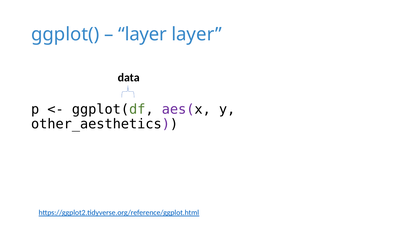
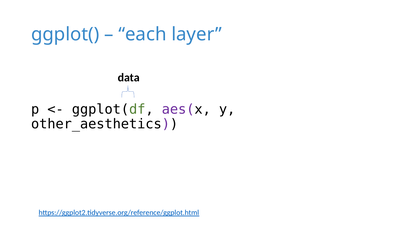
layer at (143, 34): layer -> each
